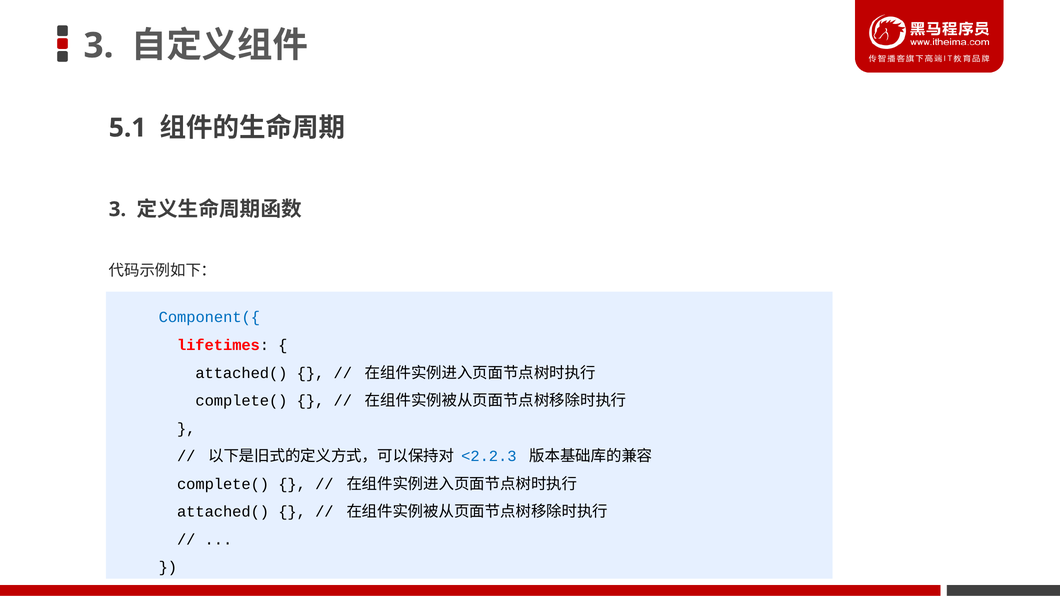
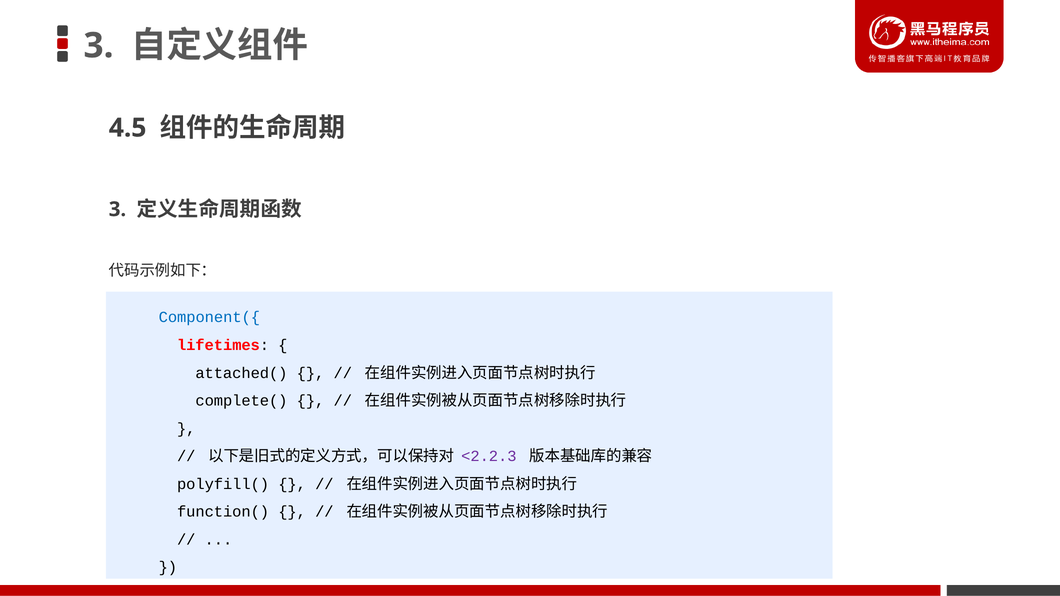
5.1: 5.1 -> 4.5
<2.2.3 colour: blue -> purple
complete( at (223, 484): complete( -> polyfill(
attached( at (223, 512): attached( -> function(
